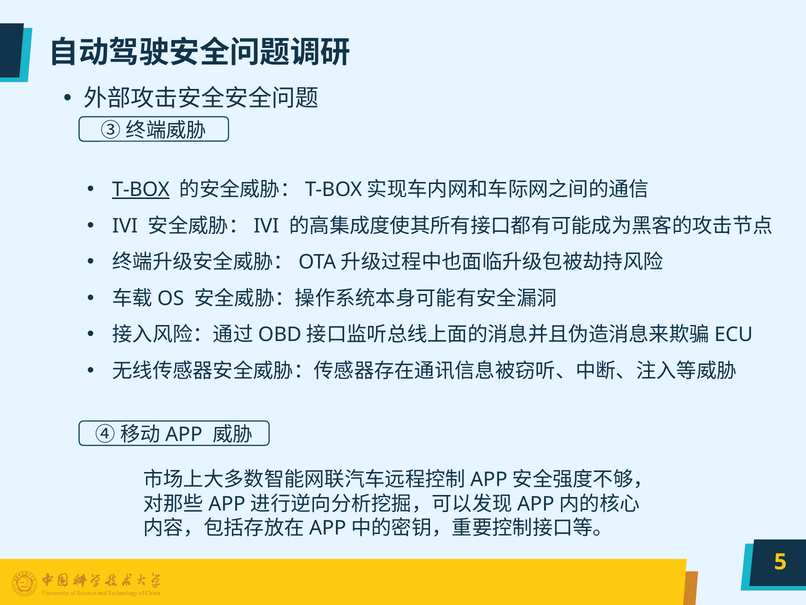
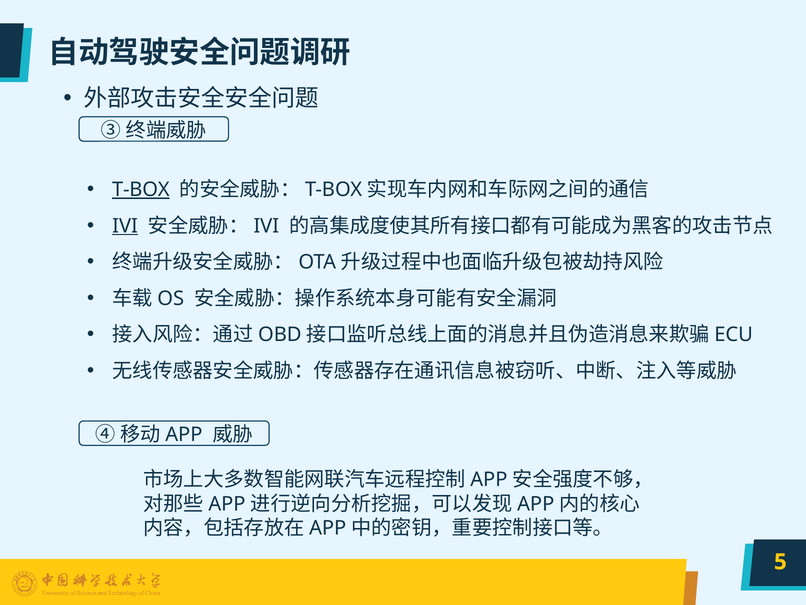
IVI underline: none -> present
